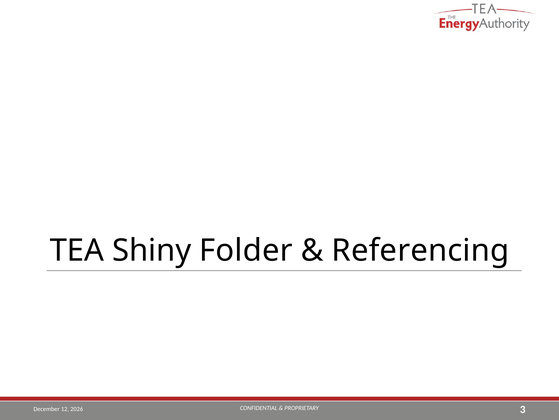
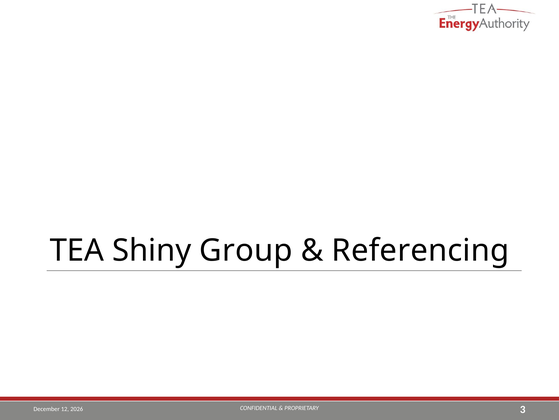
Folder: Folder -> Group
